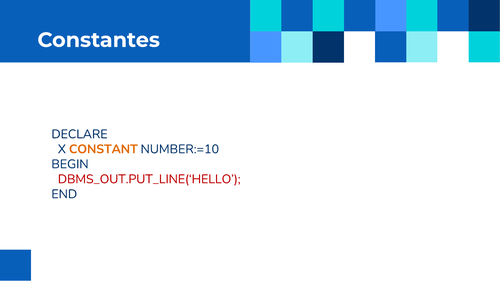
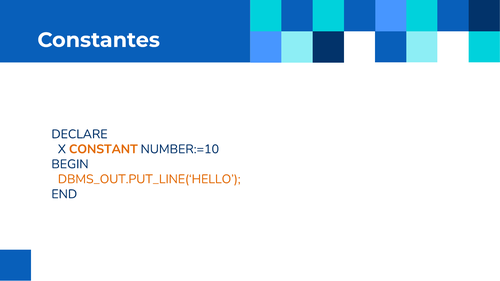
DBMS_OUT.PUT_LINE(‘HELLO colour: red -> orange
